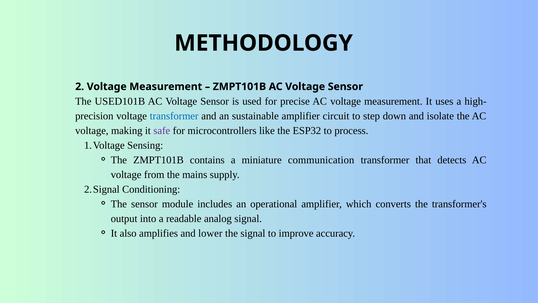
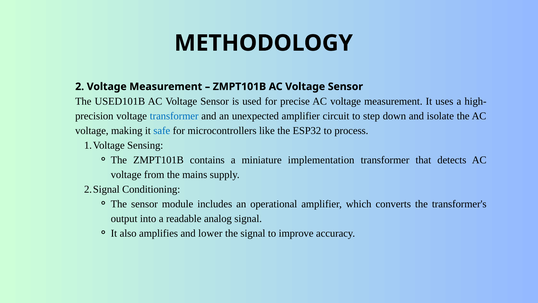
sustainable: sustainable -> unexpected
safe colour: purple -> blue
communication: communication -> implementation
